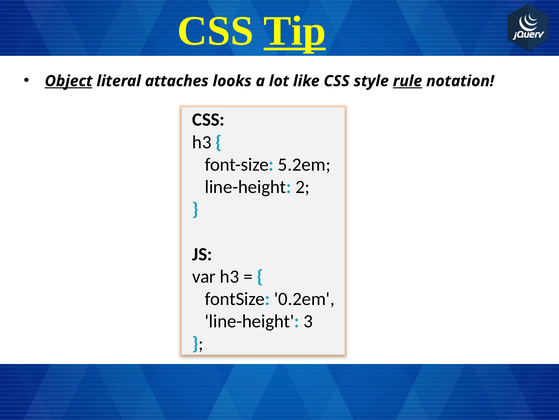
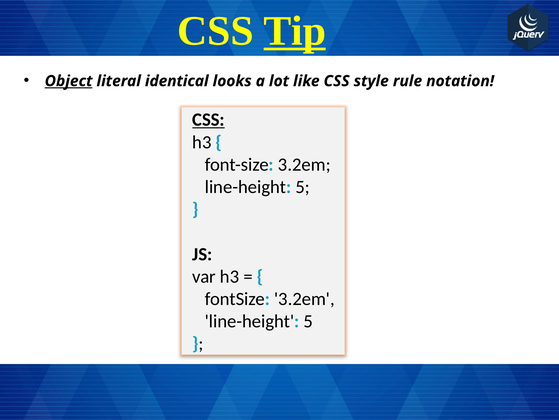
attaches: attaches -> identical
rule underline: present -> none
CSS at (209, 120) underline: none -> present
font-size 5.2em: 5.2em -> 3.2em
2 at (303, 187): 2 -> 5
fontSize 0.2em: 0.2em -> 3.2em
3 at (308, 321): 3 -> 5
